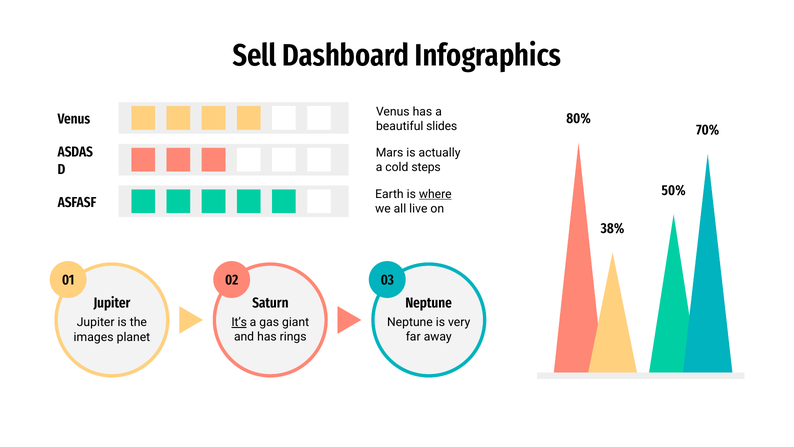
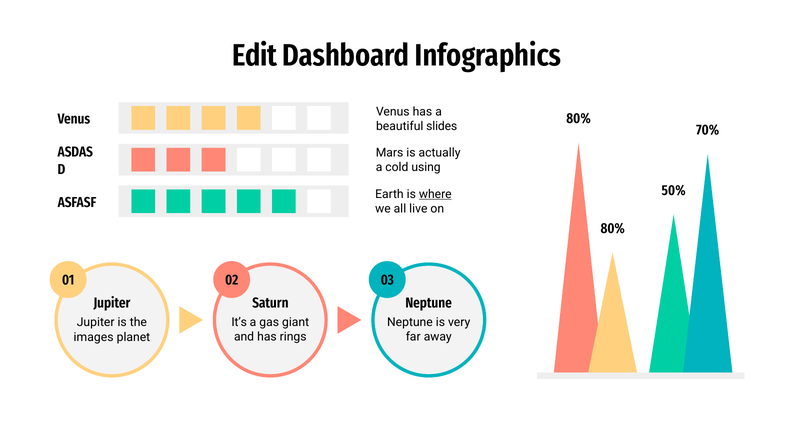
Sell: Sell -> Edit
steps: steps -> using
38% at (613, 228): 38% -> 80%
It’s underline: present -> none
